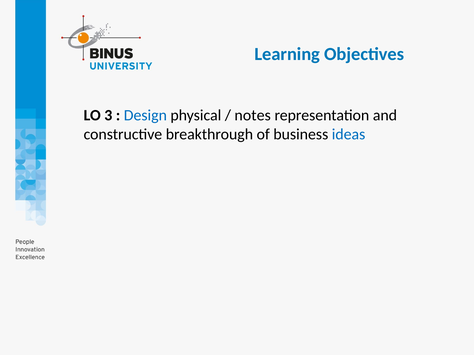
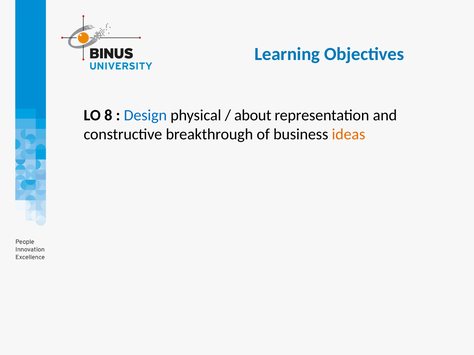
3: 3 -> 8
notes: notes -> about
ideas colour: blue -> orange
